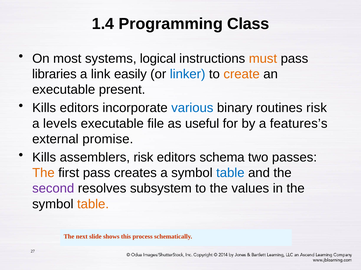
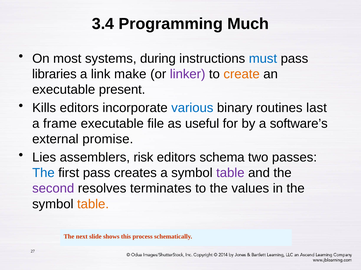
1.4: 1.4 -> 3.4
Class: Class -> Much
logical: logical -> during
must colour: orange -> blue
easily: easily -> make
linker colour: blue -> purple
routines risk: risk -> last
levels: levels -> frame
features’s: features’s -> software’s
Kills at (44, 158): Kills -> Lies
The at (43, 173) colour: orange -> blue
table at (230, 173) colour: blue -> purple
subsystem: subsystem -> terminates
